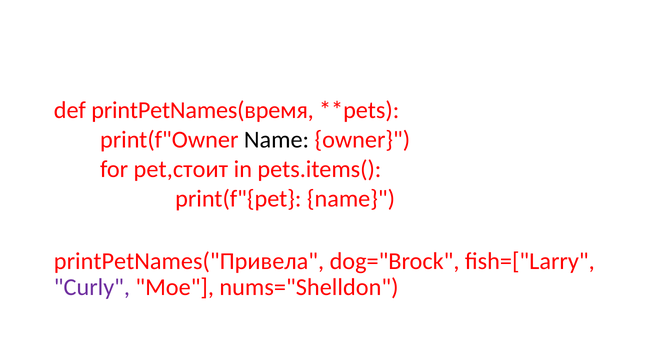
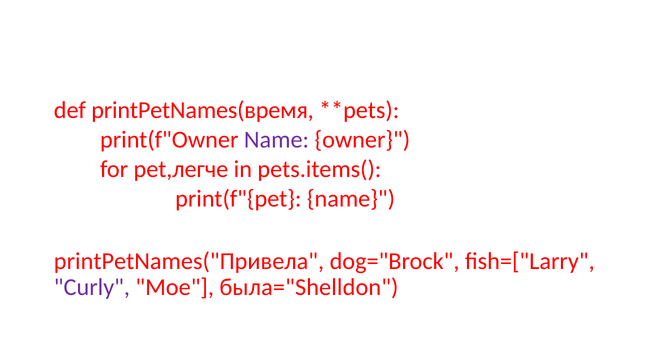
Name at (277, 140) colour: black -> purple
pet,стоит: pet,стоит -> pet,легче
nums="Shelldon: nums="Shelldon -> была="Shelldon
